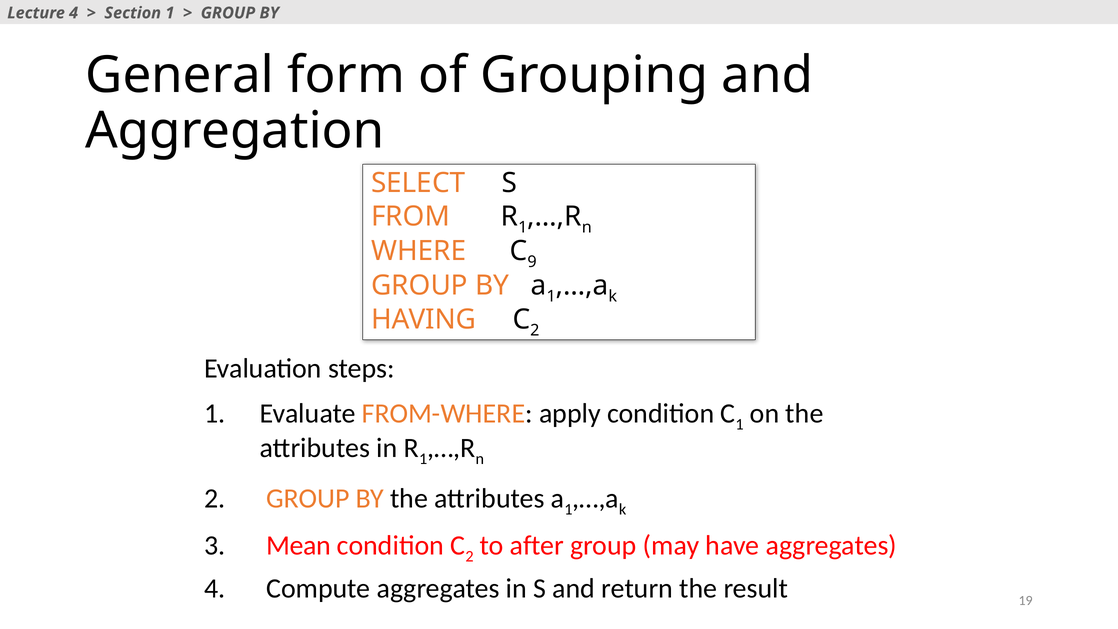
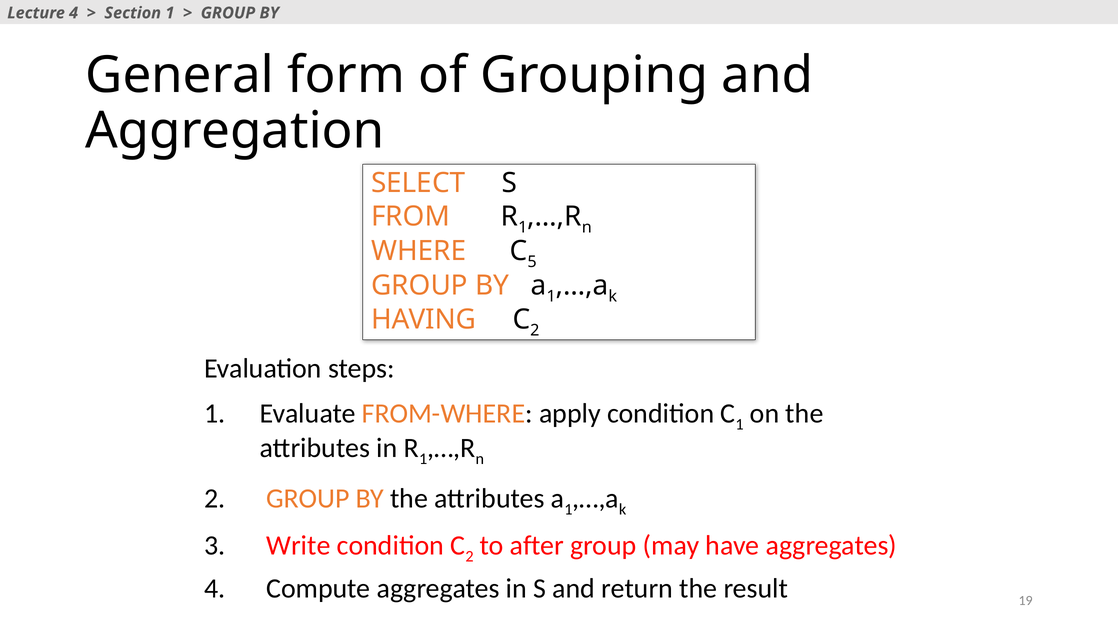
9: 9 -> 5
Mean: Mean -> Write
